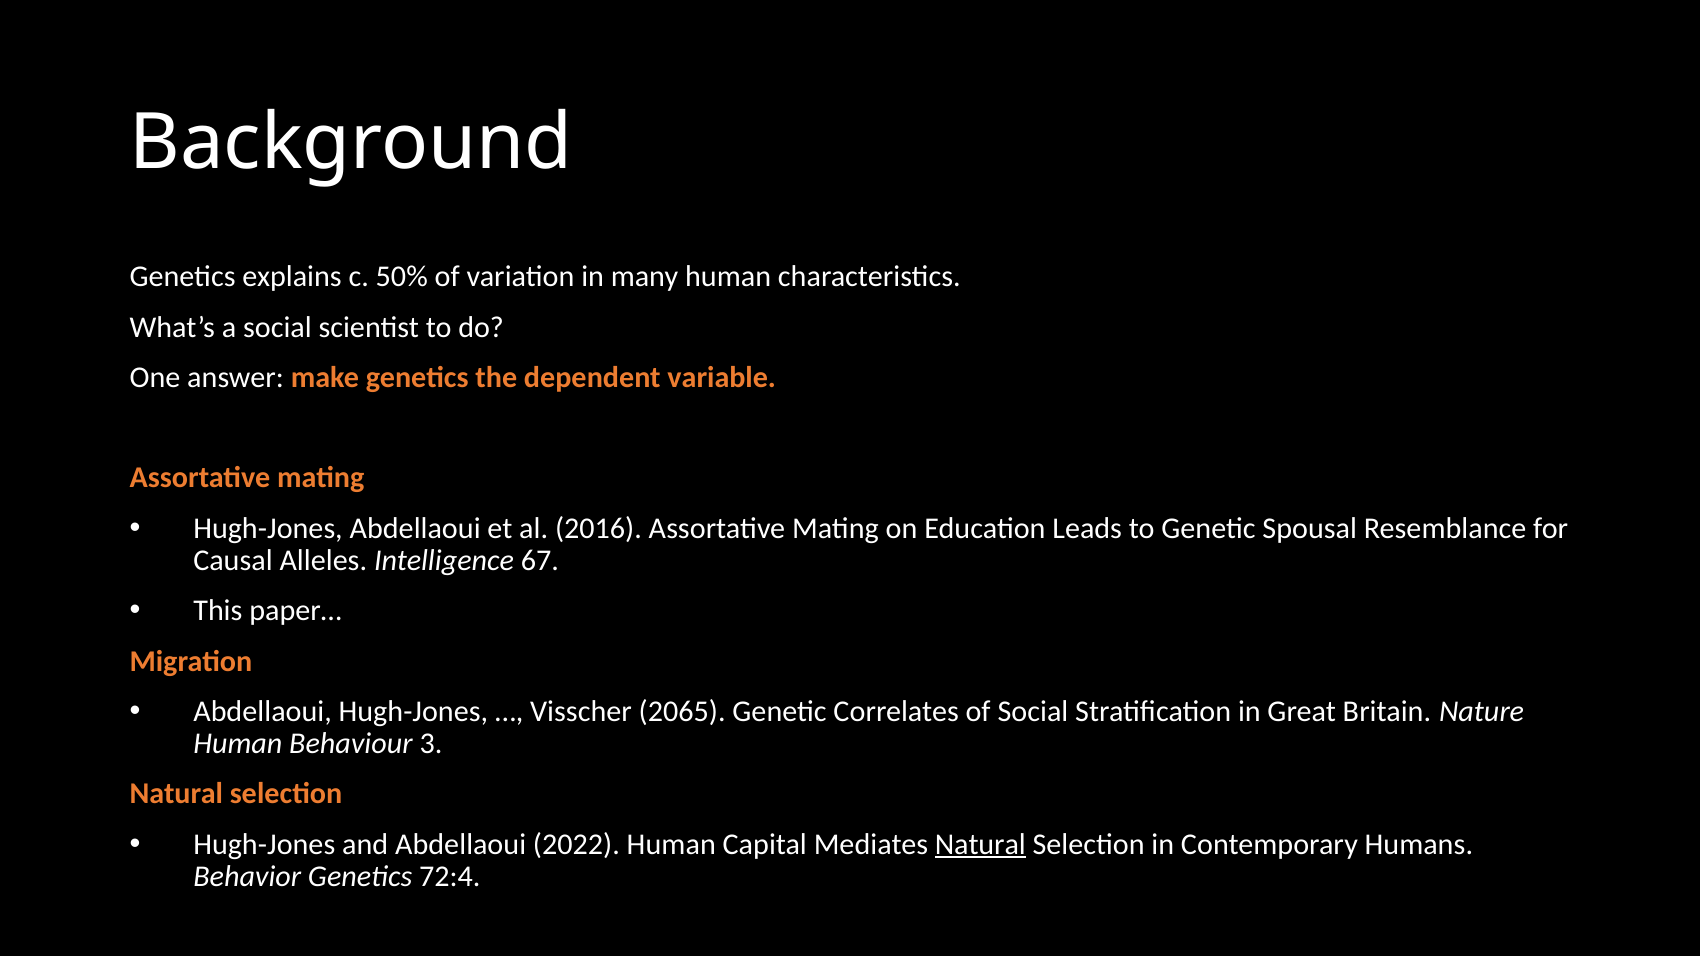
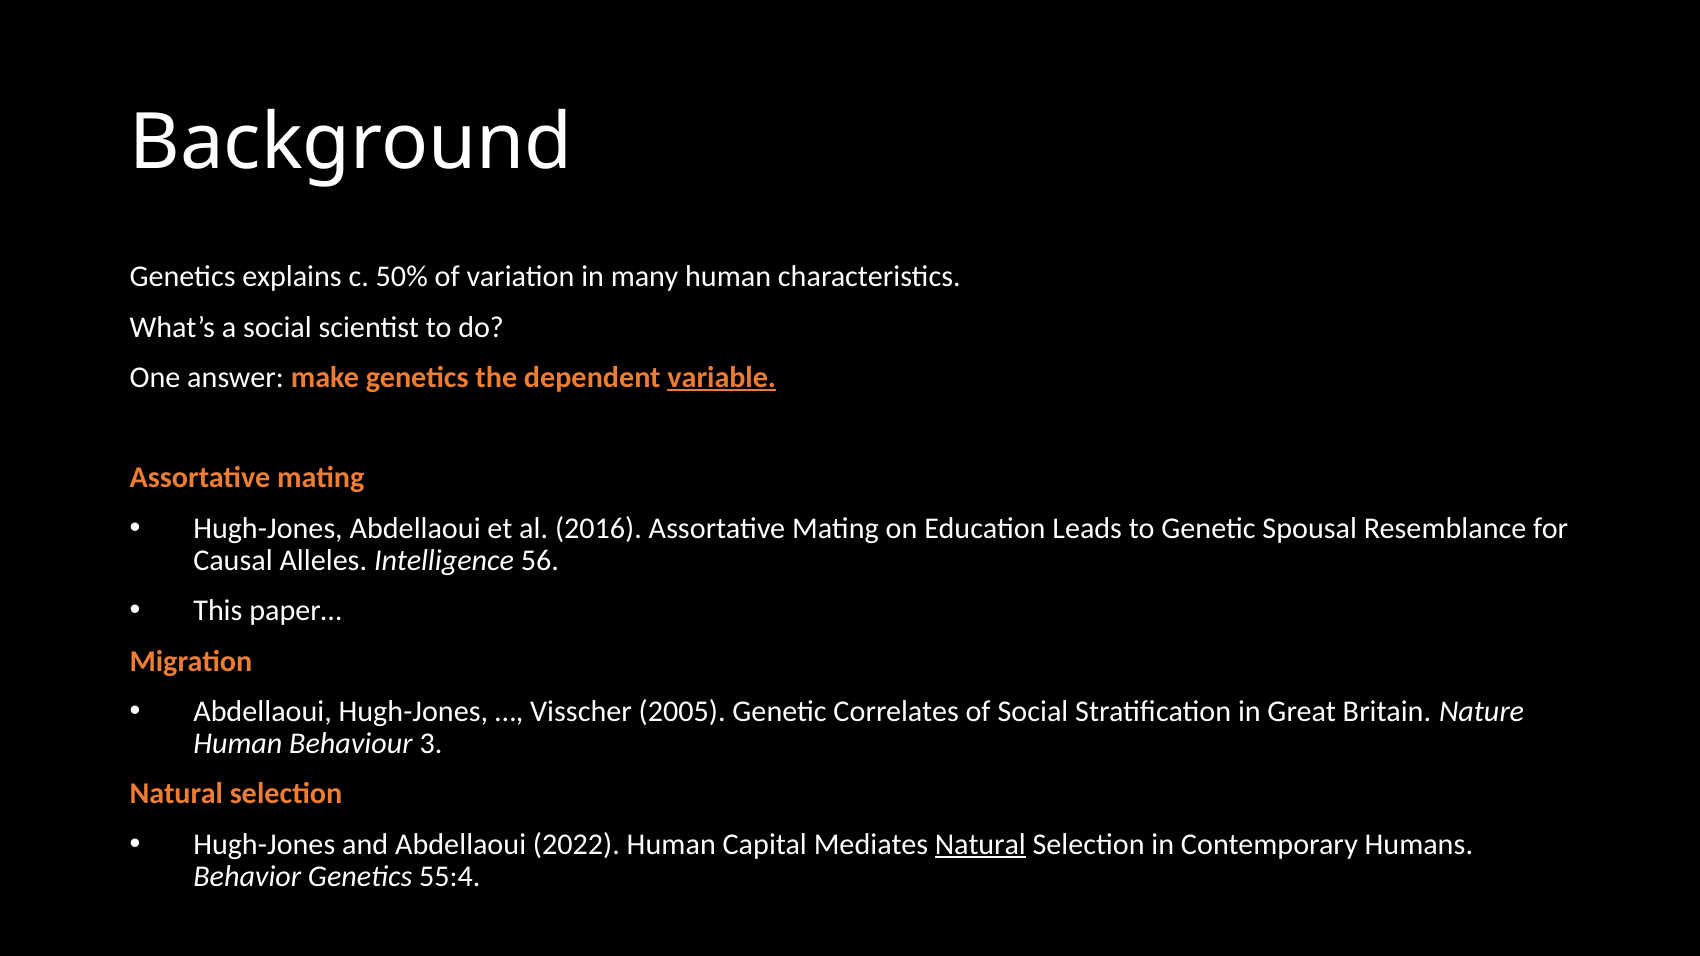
variable underline: none -> present
67: 67 -> 56
2065: 2065 -> 2005
72:4: 72:4 -> 55:4
